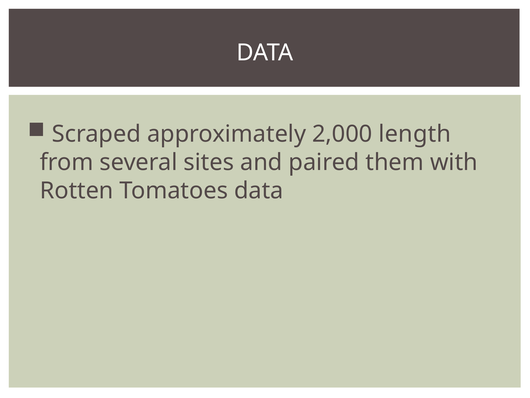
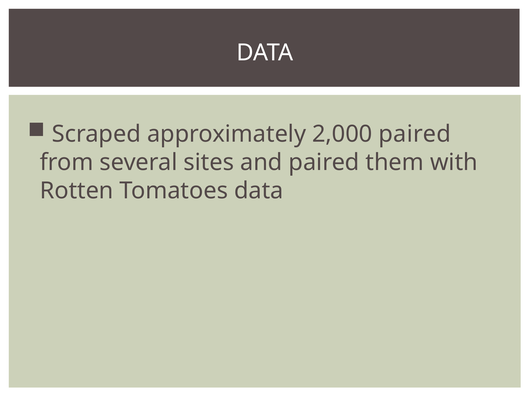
2,000 length: length -> paired
